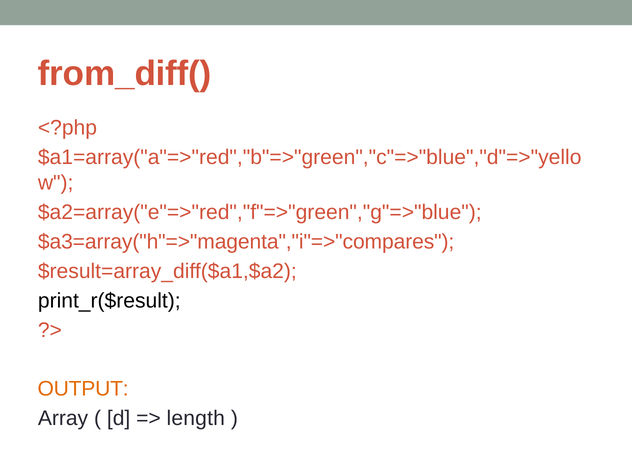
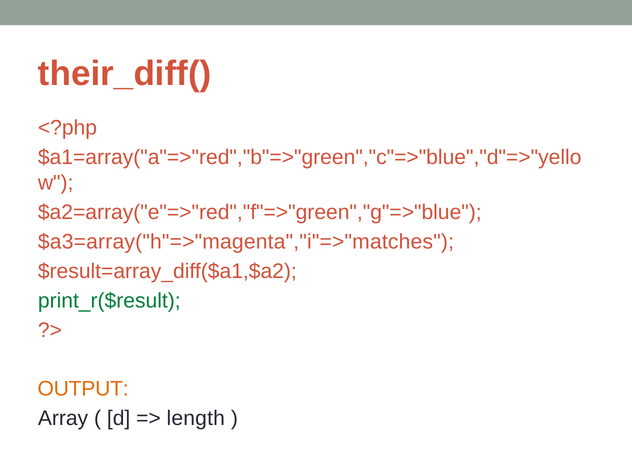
from_diff(: from_diff( -> their_diff(
$a3=array("h"=>"magenta","i"=>"compares: $a3=array("h"=>"magenta","i"=>"compares -> $a3=array("h"=>"magenta","i"=>"matches
print_r($result colour: black -> green
